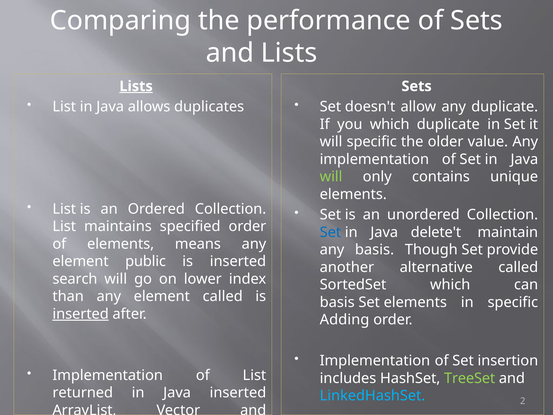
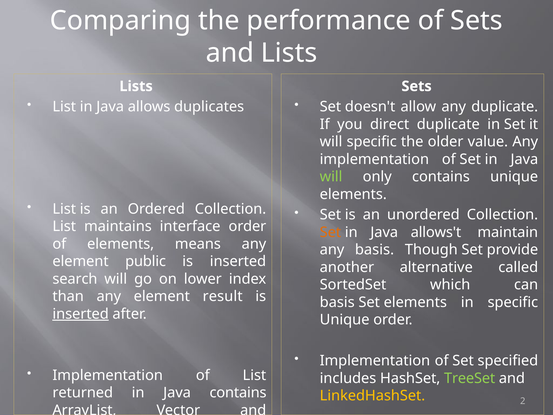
Lists at (136, 86) underline: present -> none
you which: which -> direct
specified: specified -> interface
Set at (330, 232) colour: blue -> orange
delete't: delete't -> allows't
element called: called -> result
Adding at (345, 320): Adding -> Unique
insertion: insertion -> specified
Java inserted: inserted -> contains
LinkedHashSet colour: light blue -> yellow
